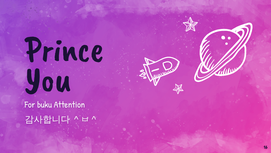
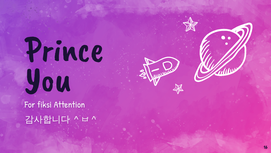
buku: buku -> fiksi
